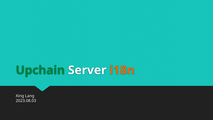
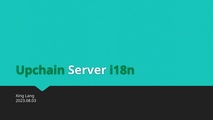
i18n colour: orange -> green
